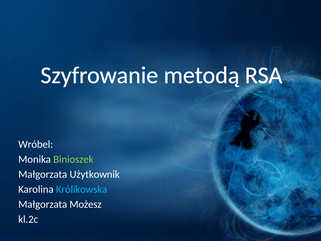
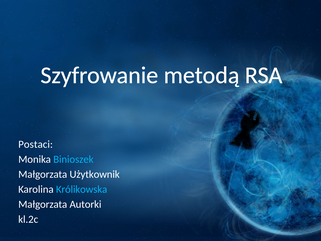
Wróbel: Wróbel -> Postaci
Binioszek colour: light green -> light blue
Możesz: Możesz -> Autorki
